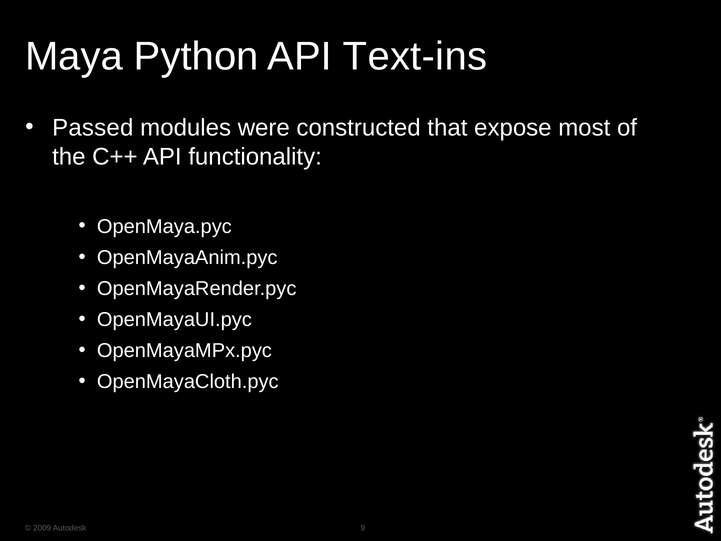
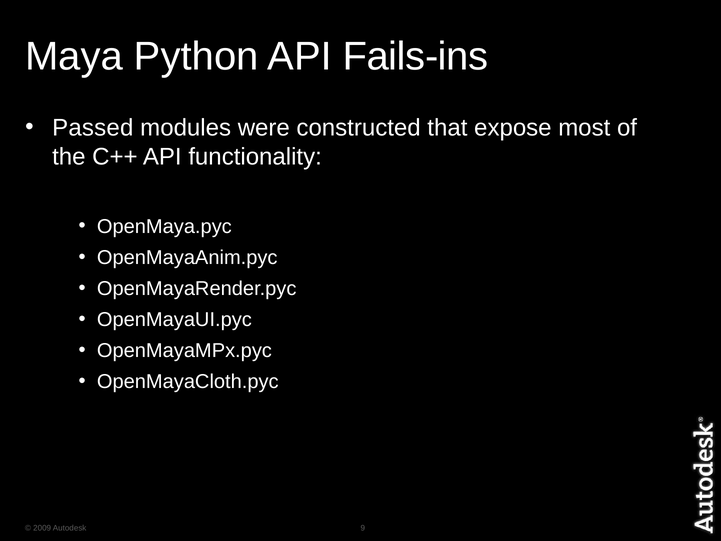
Text-ins: Text-ins -> Fails-ins
